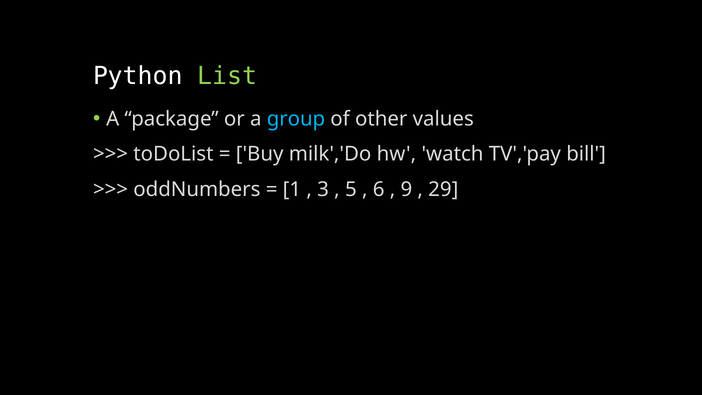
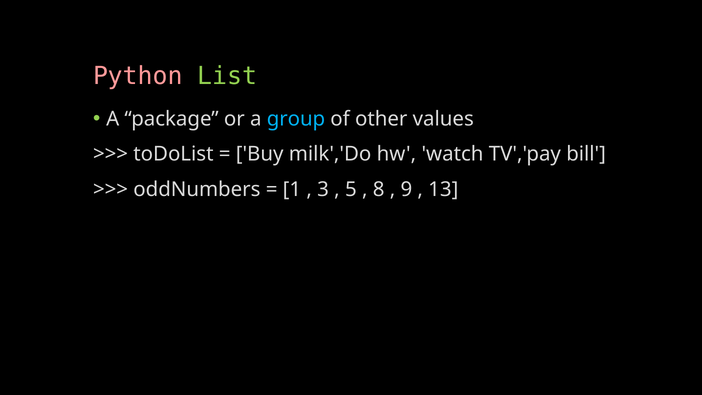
Python colour: white -> pink
6: 6 -> 8
29: 29 -> 13
